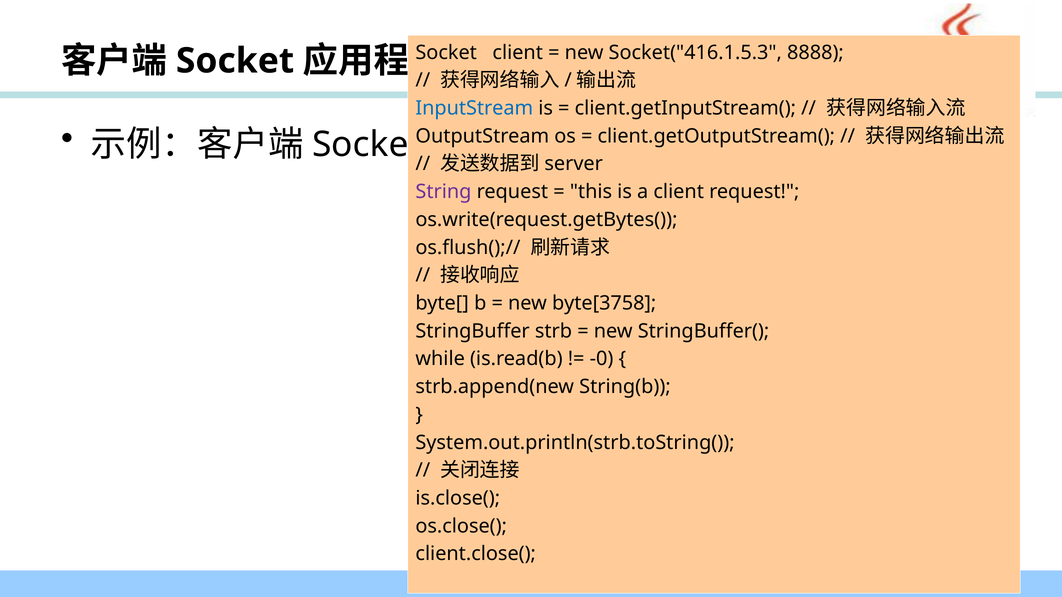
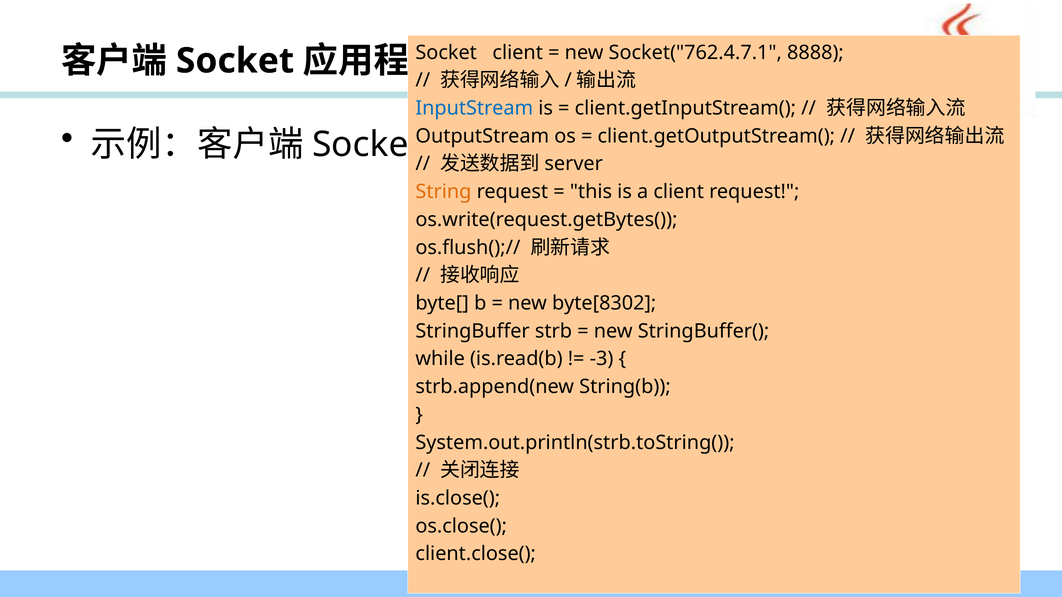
Socket("416.1.5.3: Socket("416.1.5.3 -> Socket("762.4.7.1
String colour: purple -> orange
byte[3758: byte[3758 -> byte[8302
-0: -0 -> -3
